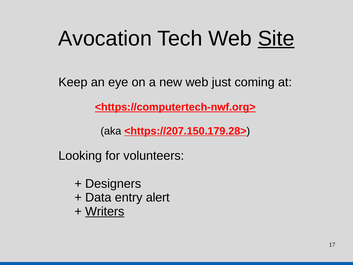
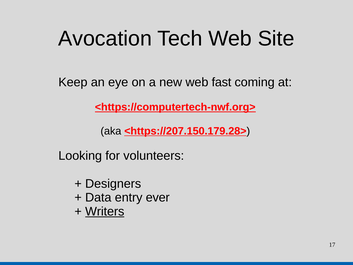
Site underline: present -> none
just: just -> fast
alert: alert -> ever
